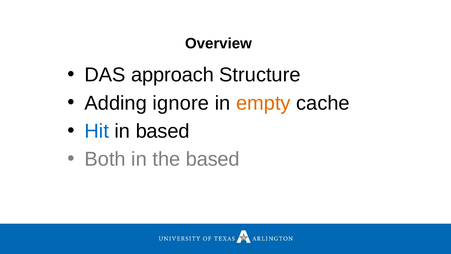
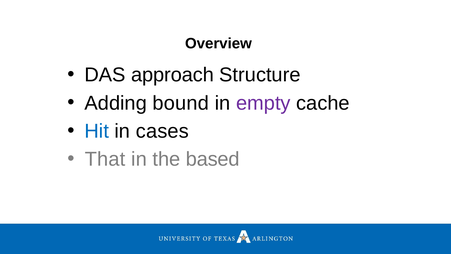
ignore: ignore -> bound
empty colour: orange -> purple
in based: based -> cases
Both: Both -> That
